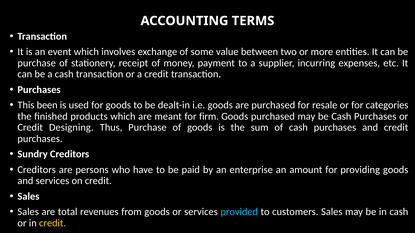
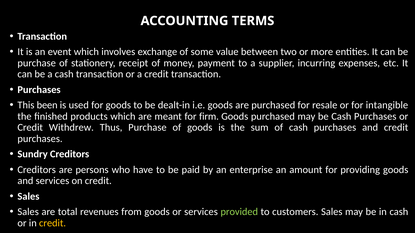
categories: categories -> intangible
Designing: Designing -> Withdrew
provided colour: light blue -> light green
